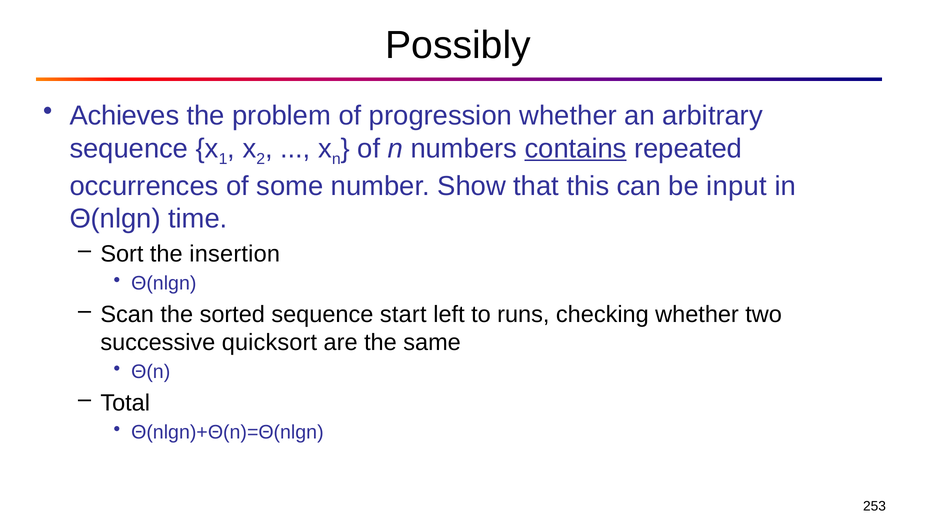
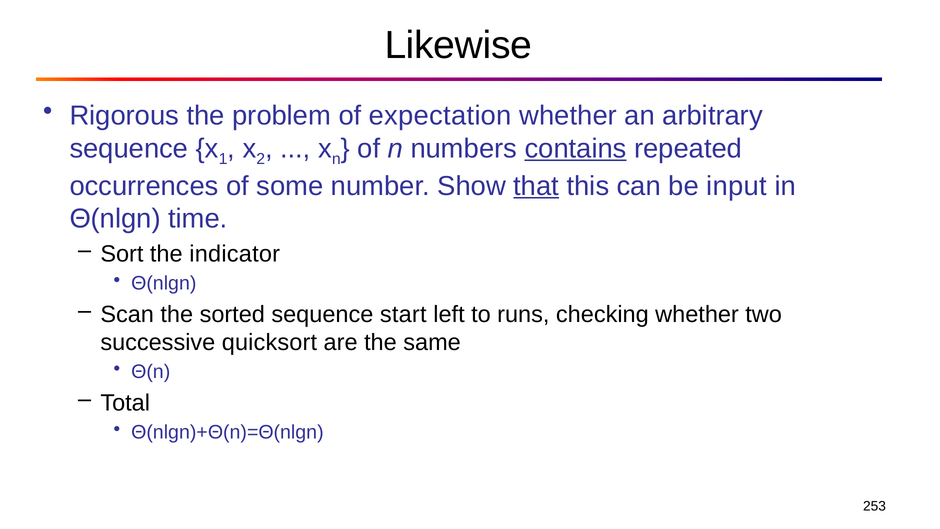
Possibly: Possibly -> Likewise
Achieves: Achieves -> Rigorous
progression: progression -> expectation
that underline: none -> present
insertion: insertion -> indicator
